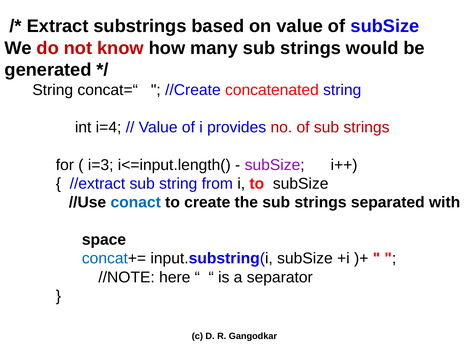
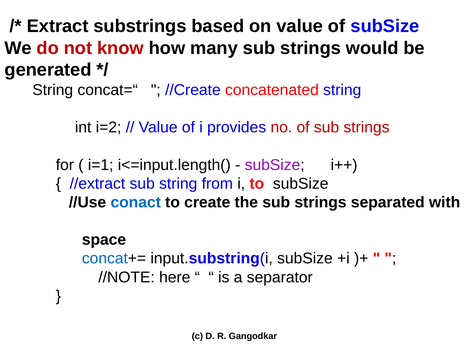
i=4: i=4 -> i=2
i=3: i=3 -> i=1
